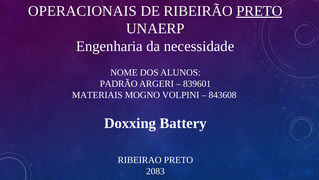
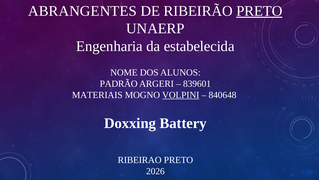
OPERACIONAIS: OPERACIONAIS -> ABRANGENTES
necessidade: necessidade -> estabelecida
VOLPINI underline: none -> present
843608: 843608 -> 840648
2083: 2083 -> 2026
